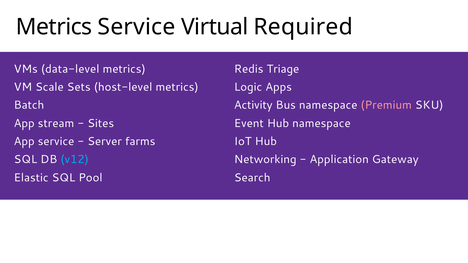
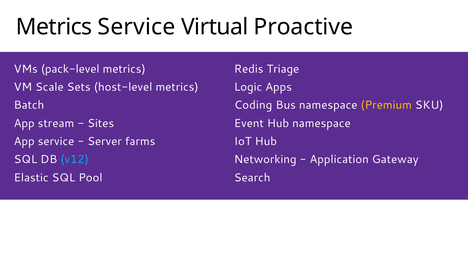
Required: Required -> Proactive
data-level: data-level -> pack-level
Activity: Activity -> Coding
Premium colour: pink -> yellow
